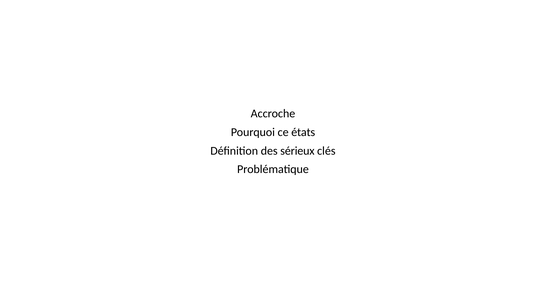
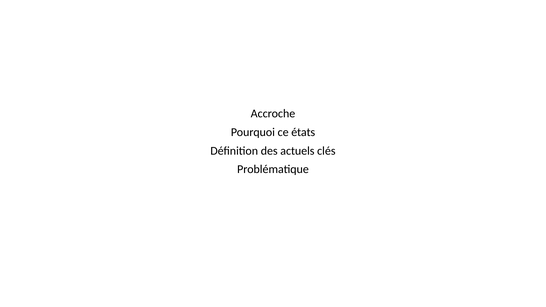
sérieux: sérieux -> actuels
